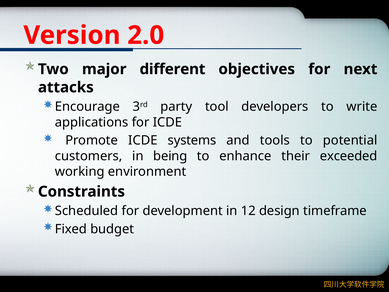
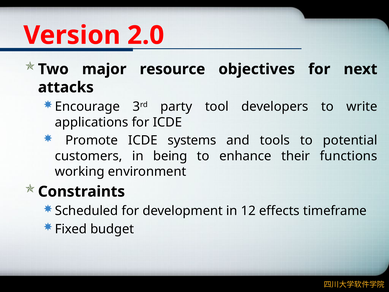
different: different -> resource
exceeded: exceeded -> functions
design: design -> effects
